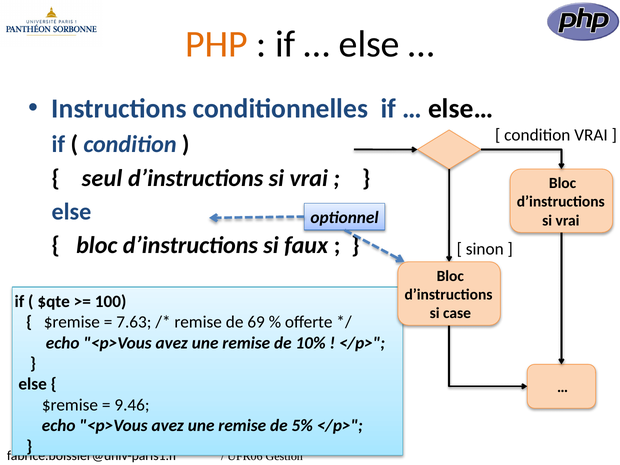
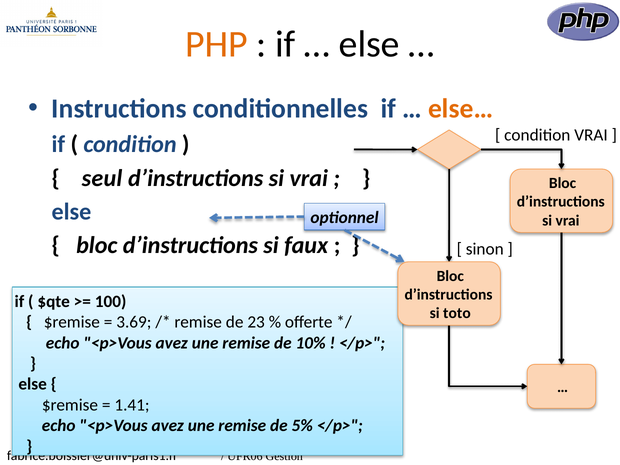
else… colour: black -> orange
case: case -> toto
7.63: 7.63 -> 3.69
69: 69 -> 23
9.46: 9.46 -> 1.41
